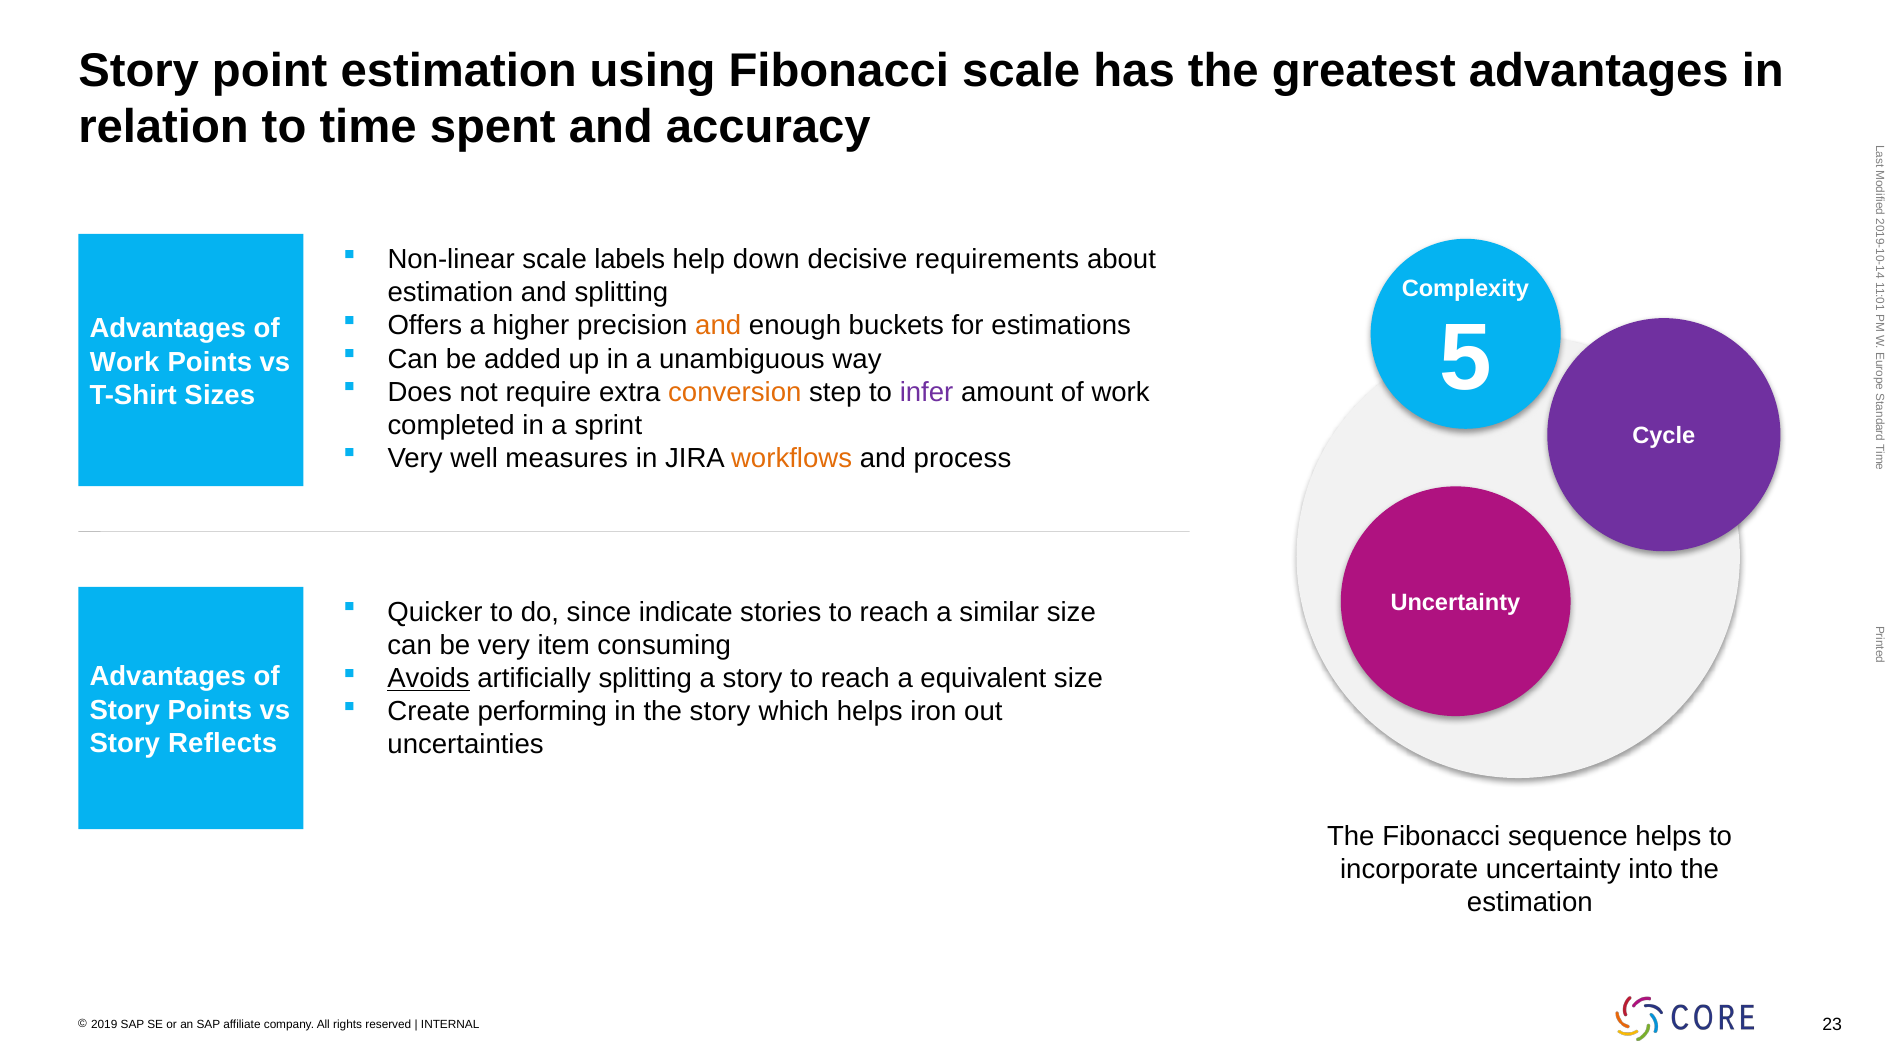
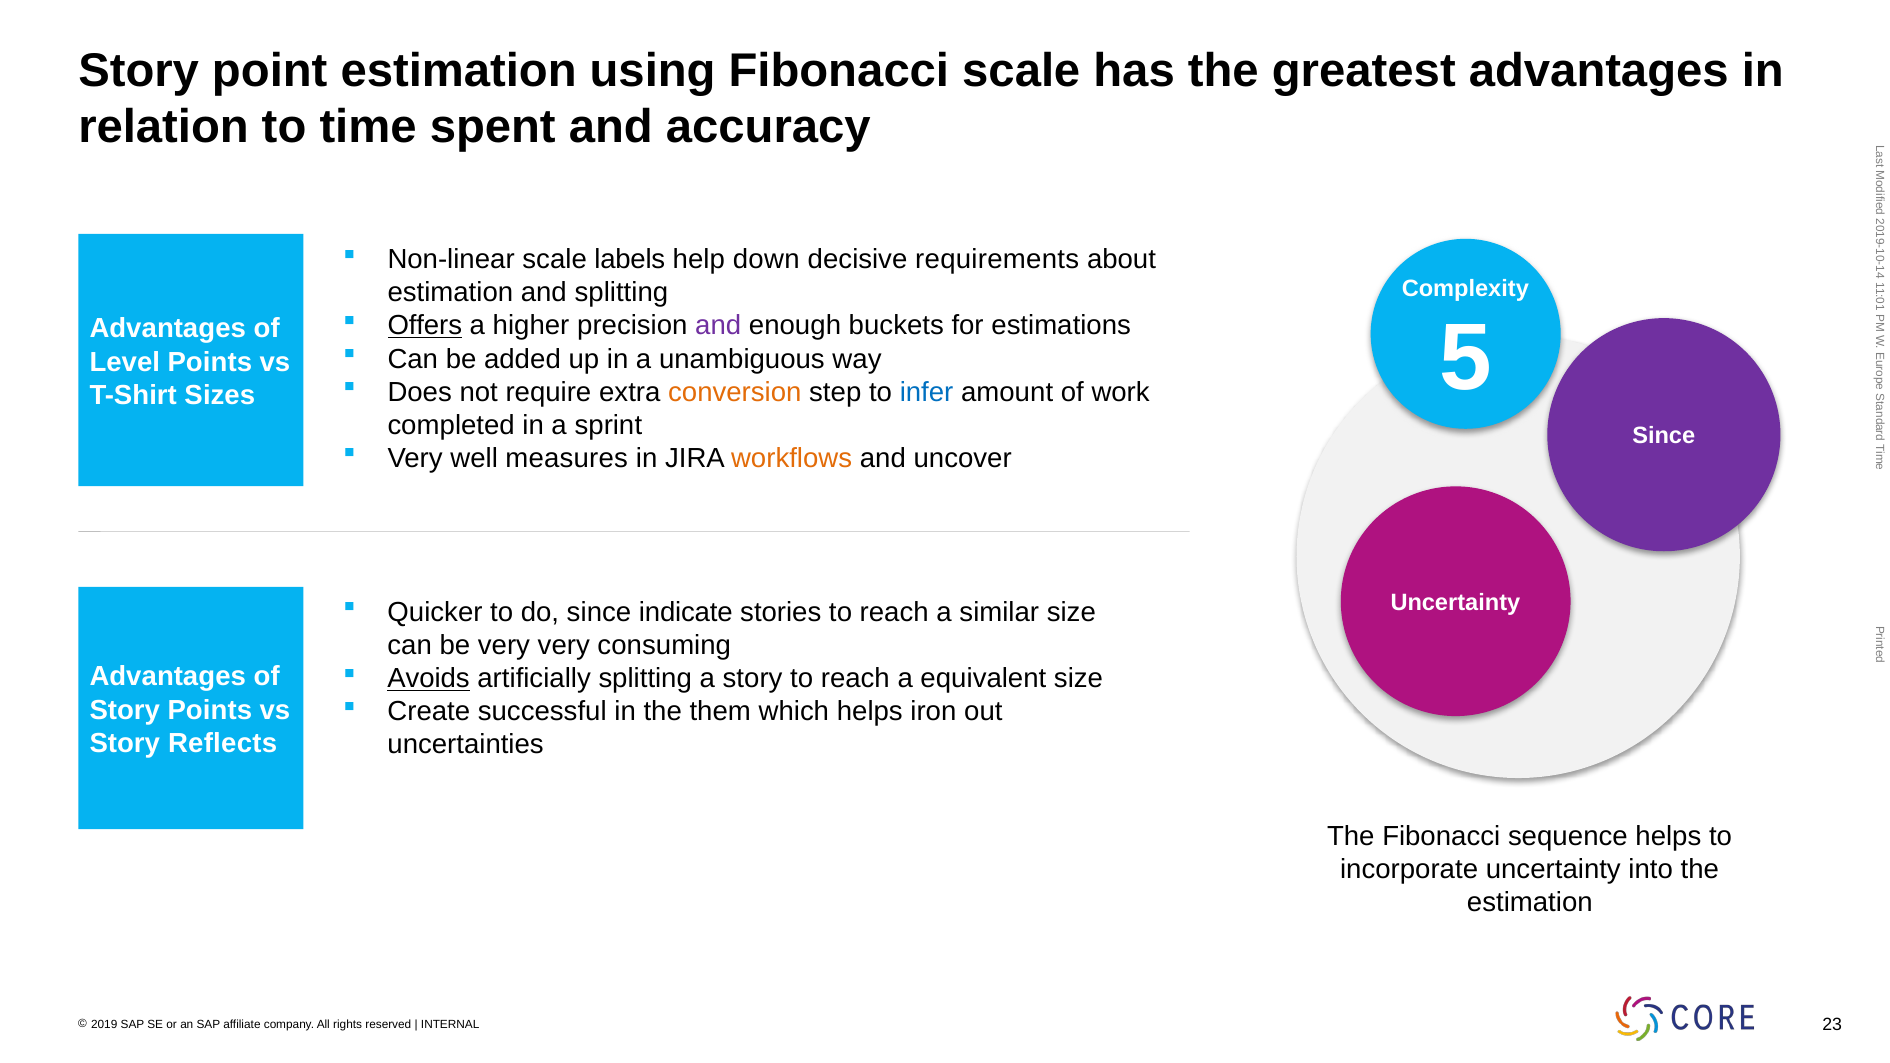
Offers underline: none -> present
and at (718, 326) colour: orange -> purple
Work at (125, 362): Work -> Level
infer colour: purple -> blue
Cycle at (1664, 436): Cycle -> Since
process: process -> uncover
very item: item -> very
performing: performing -> successful
the story: story -> them
